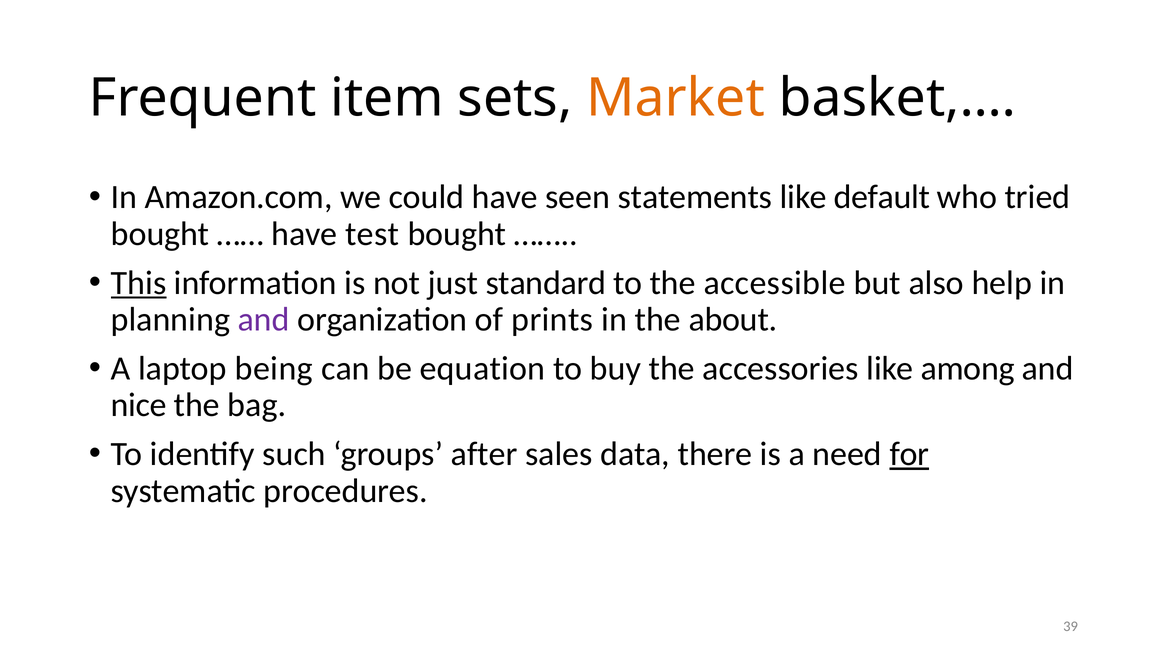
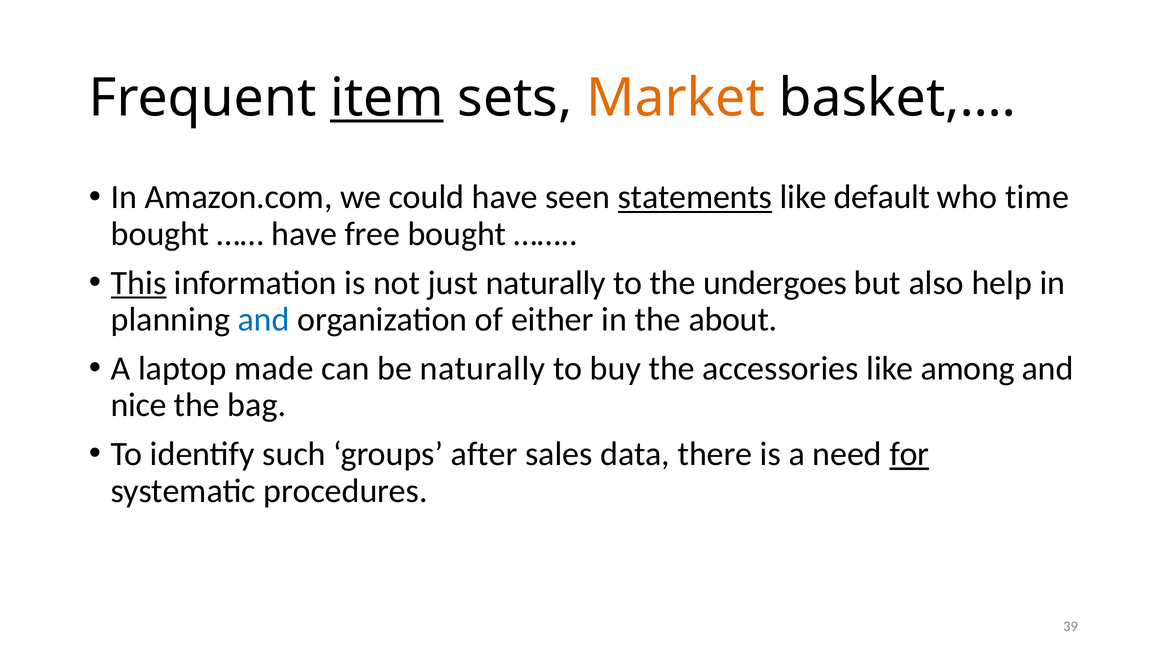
item underline: none -> present
statements underline: none -> present
tried: tried -> time
test: test -> free
just standard: standard -> naturally
accessible: accessible -> undergoes
and at (264, 320) colour: purple -> blue
prints: prints -> either
being: being -> made
be equation: equation -> naturally
